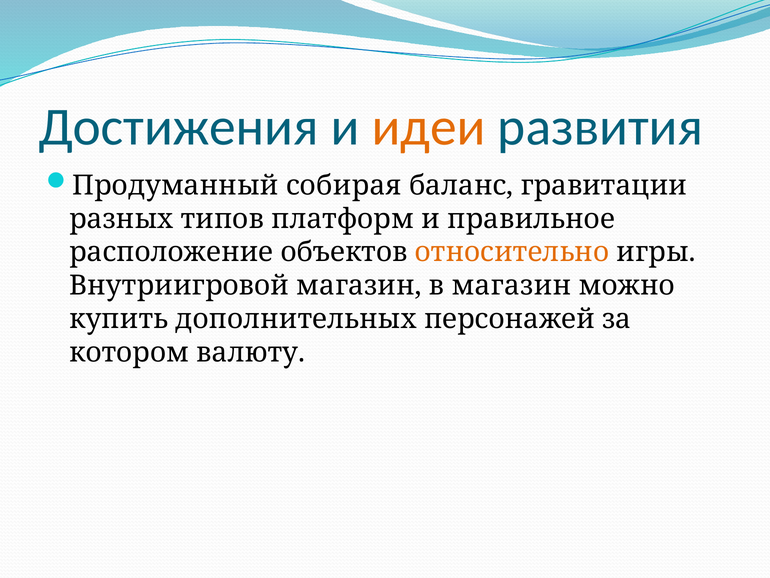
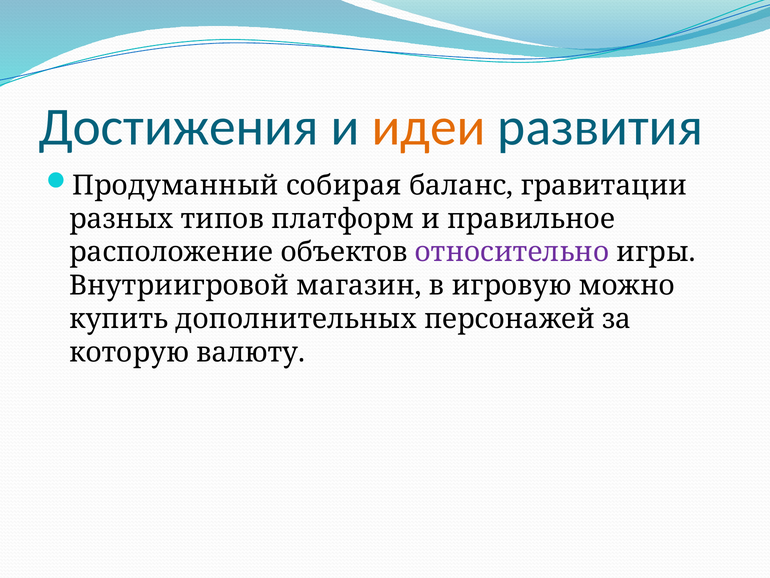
относительно colour: orange -> purple
в магазин: магазин -> игровую
котором: котором -> которую
